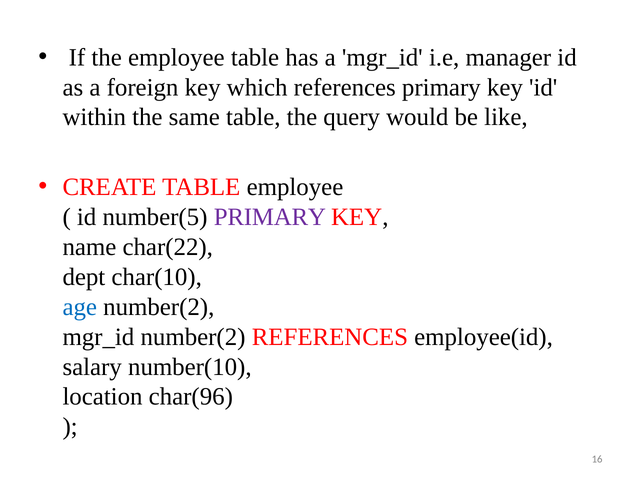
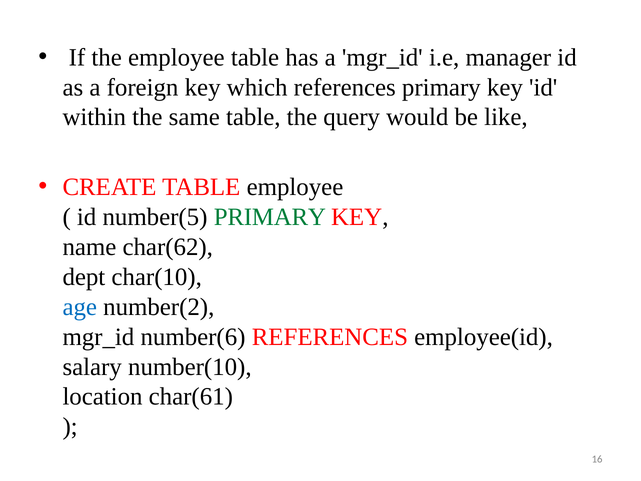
PRIMARY at (270, 217) colour: purple -> green
char(22: char(22 -> char(62
mgr_id number(2: number(2 -> number(6
char(96: char(96 -> char(61
